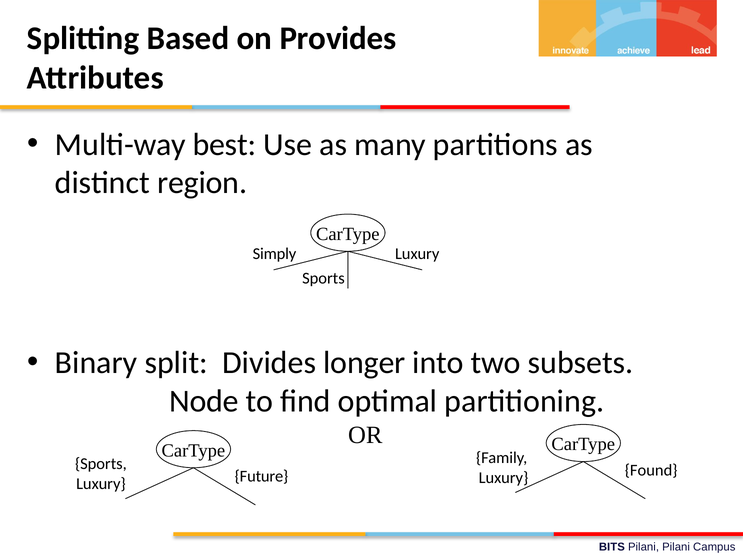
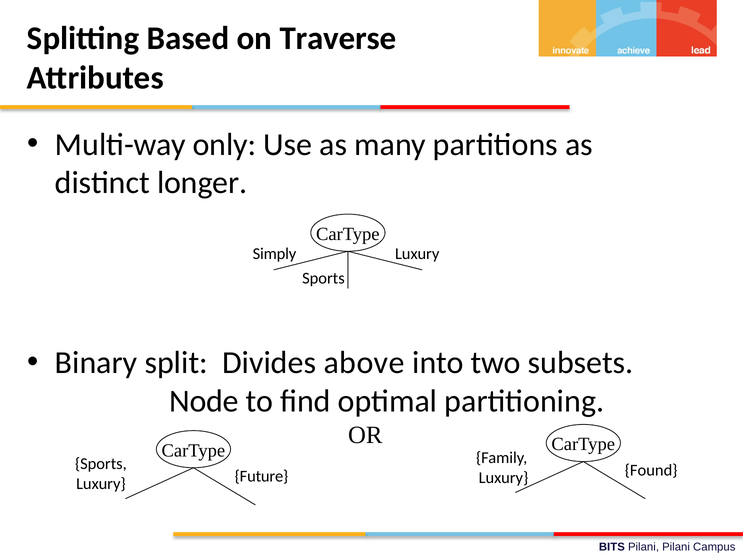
Provides: Provides -> Traverse
best: best -> only
region: region -> longer
longer: longer -> above
